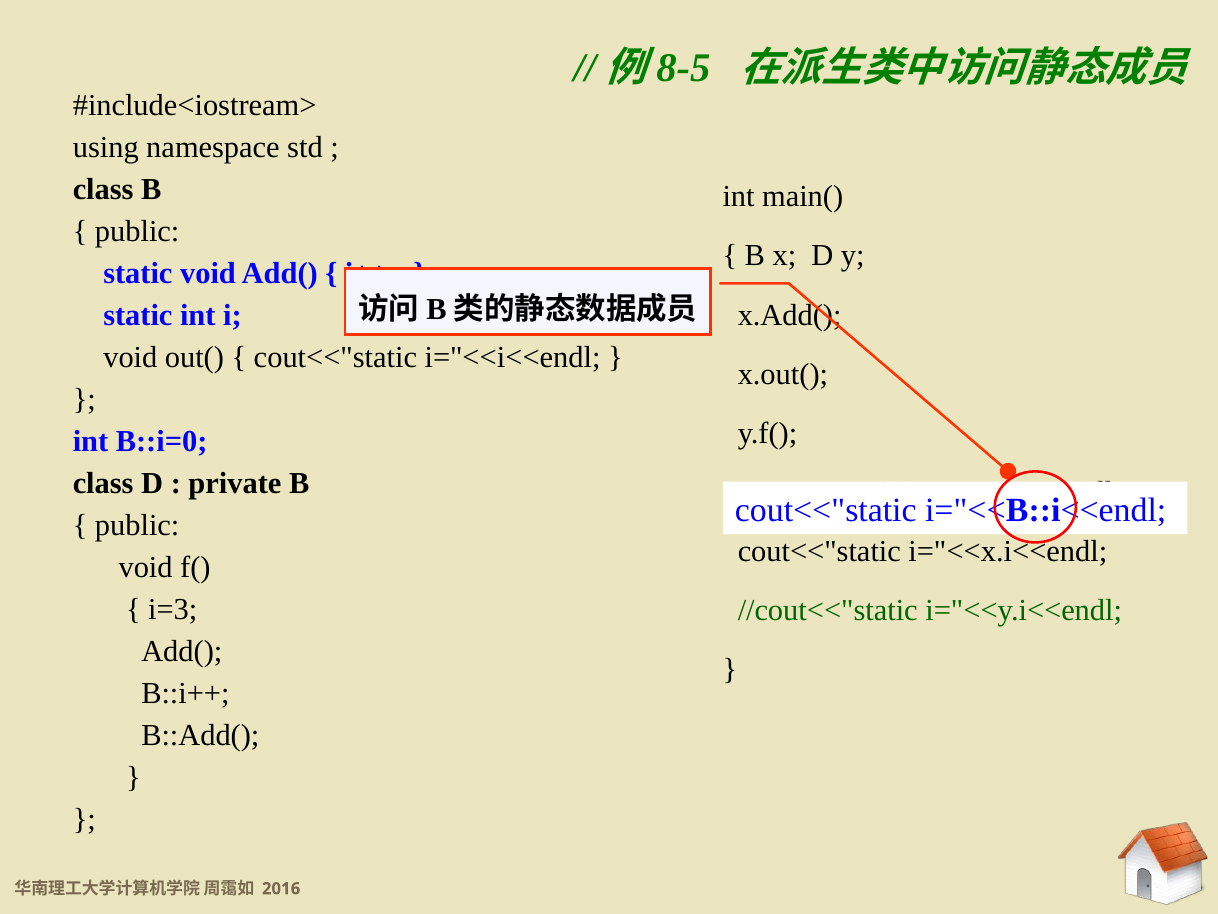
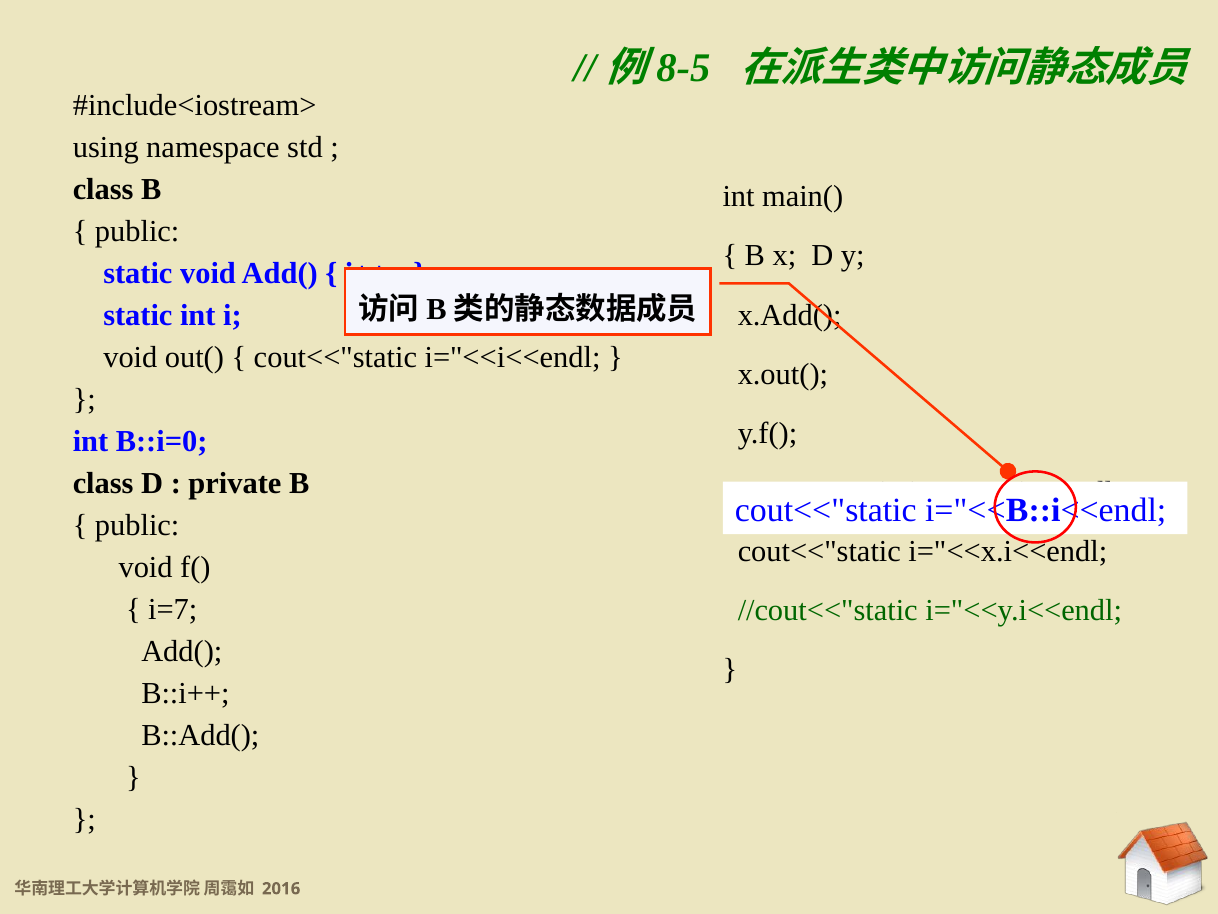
i=3: i=3 -> i=7
